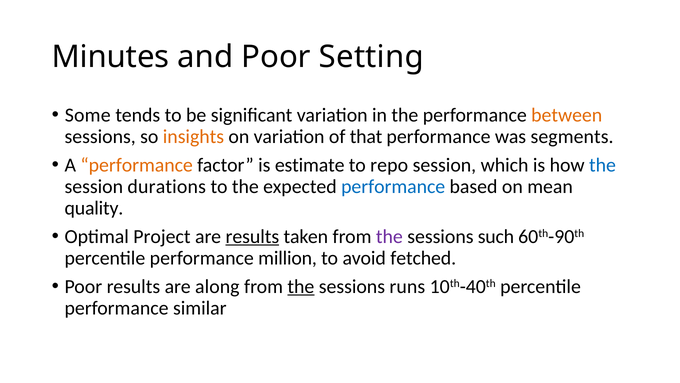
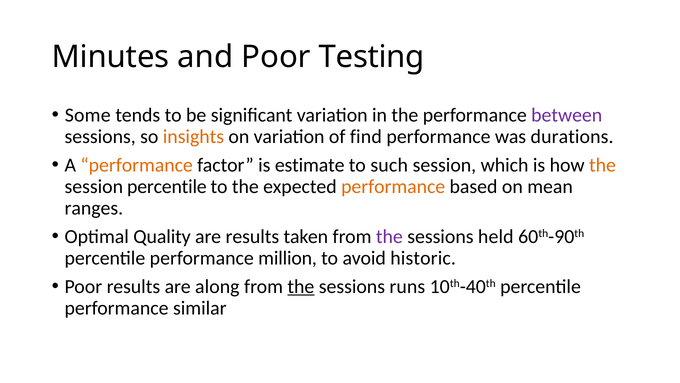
Setting: Setting -> Testing
between colour: orange -> purple
that: that -> find
segments: segments -> durations
repo: repo -> such
the at (603, 165) colour: blue -> orange
session durations: durations -> percentile
performance at (393, 186) colour: blue -> orange
quality: quality -> ranges
Project: Project -> Quality
results at (252, 236) underline: present -> none
such: such -> held
fetched: fetched -> historic
